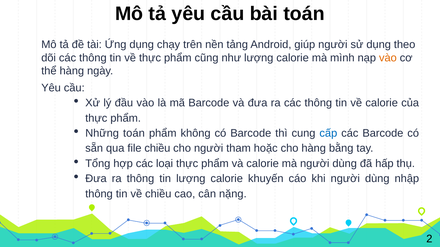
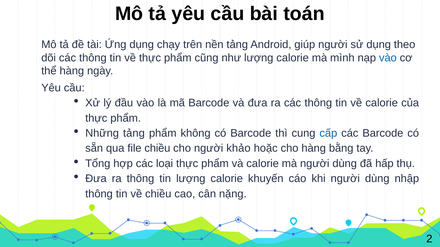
vào at (388, 58) colour: orange -> blue
Những toán: toán -> tảng
tham: tham -> khảo
